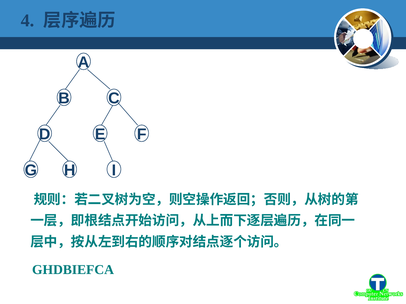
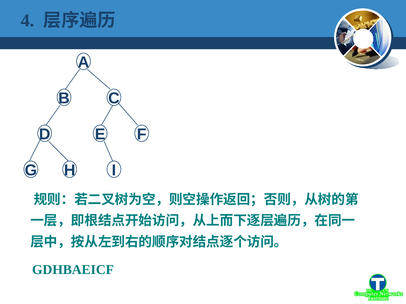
GHDBIEFCA: GHDBIEFCA -> GDHBAEICF
